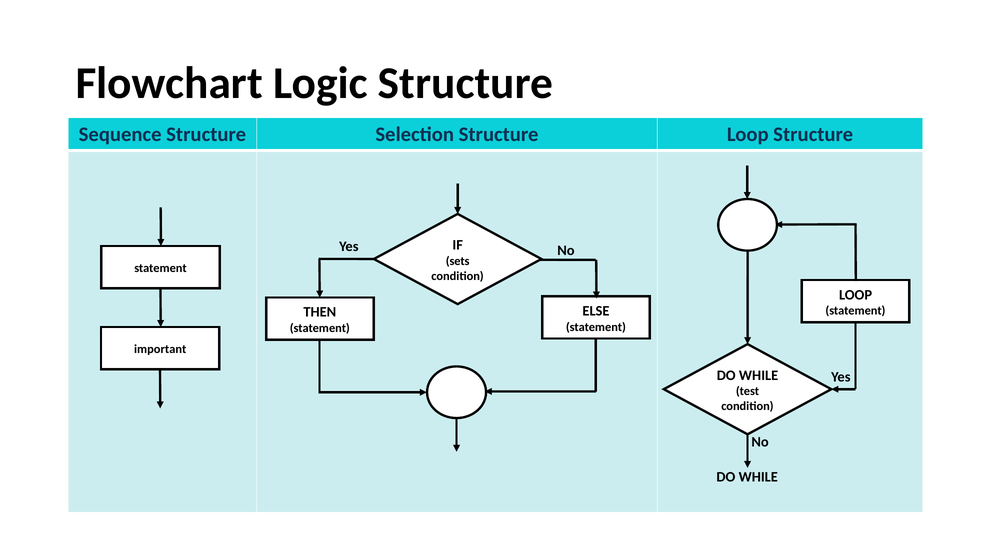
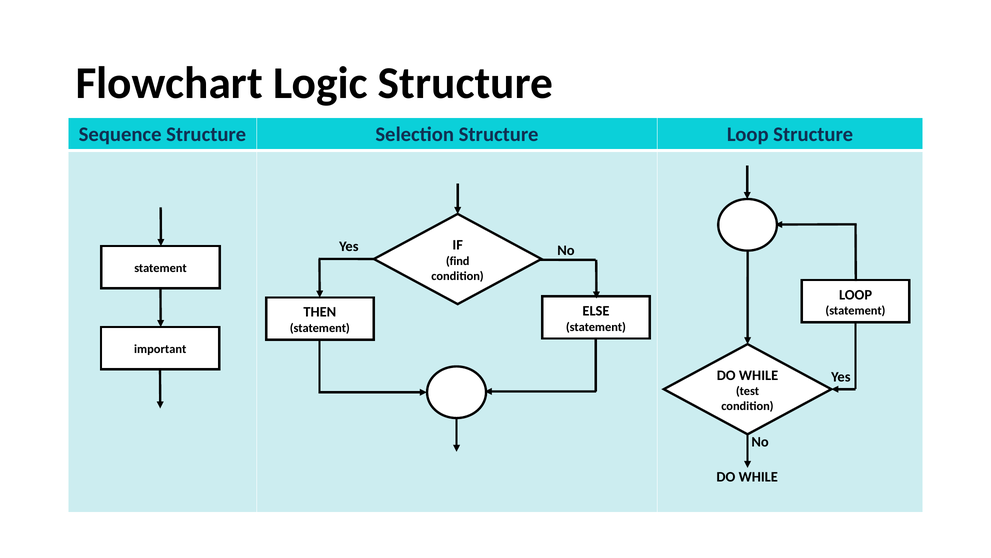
sets: sets -> find
